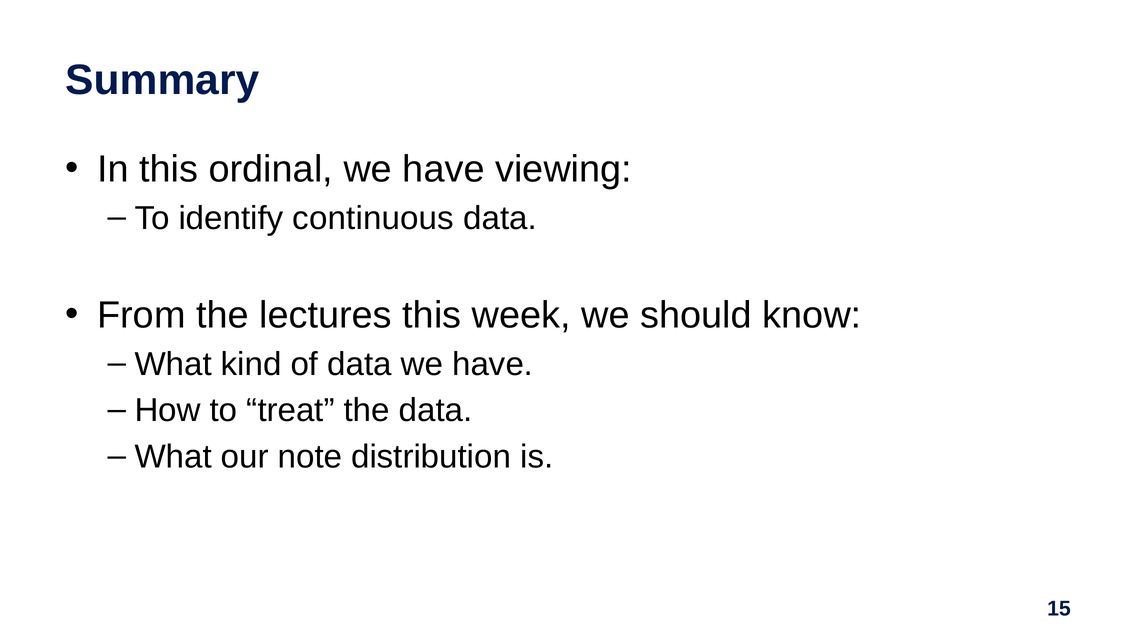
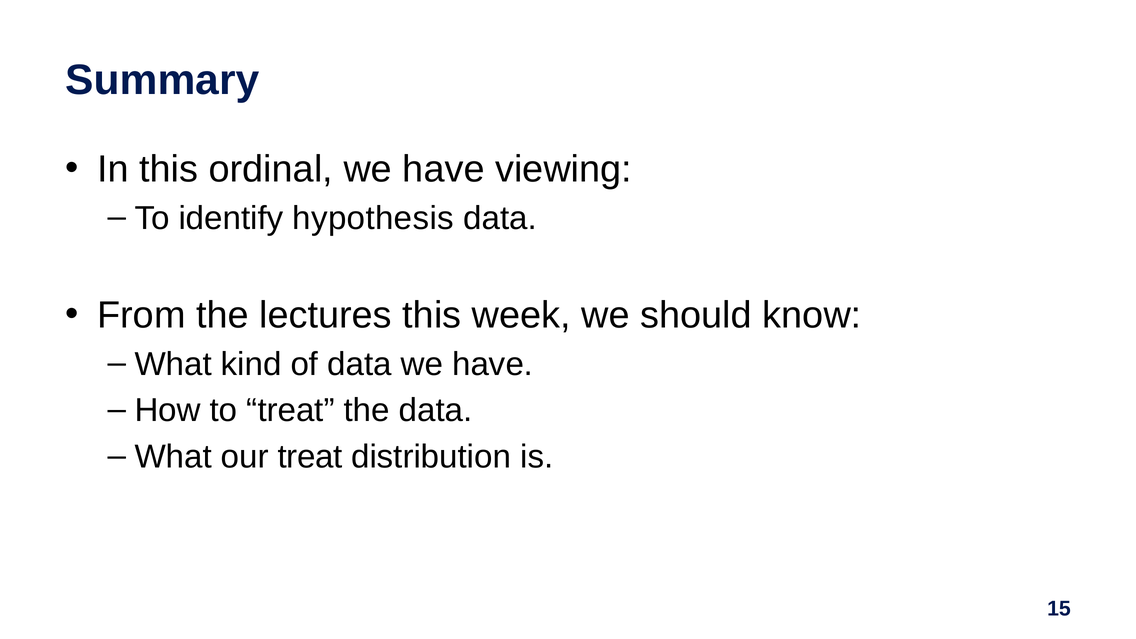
continuous: continuous -> hypothesis
our note: note -> treat
